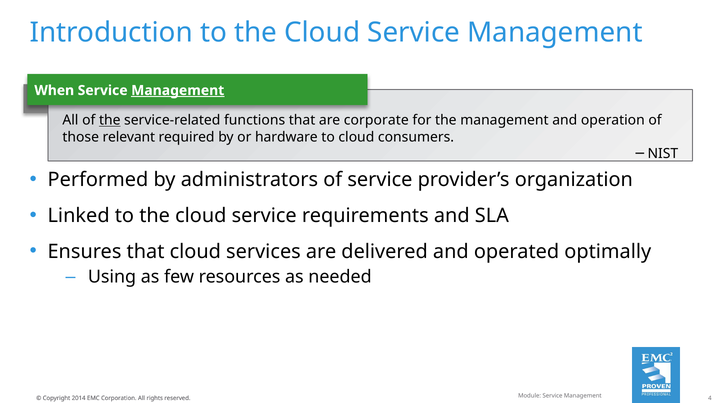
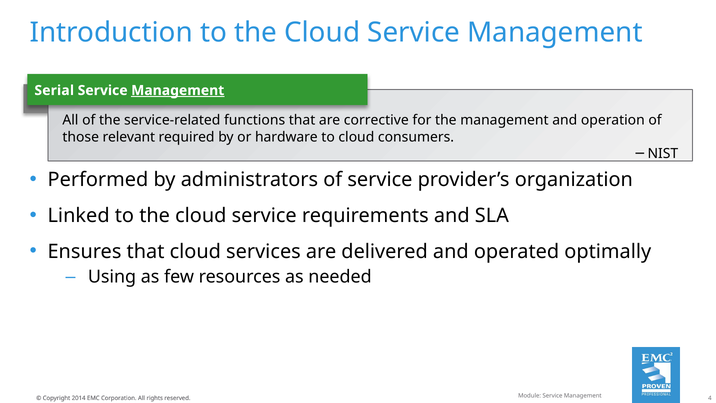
When: When -> Serial
the at (110, 120) underline: present -> none
corporate: corporate -> corrective
